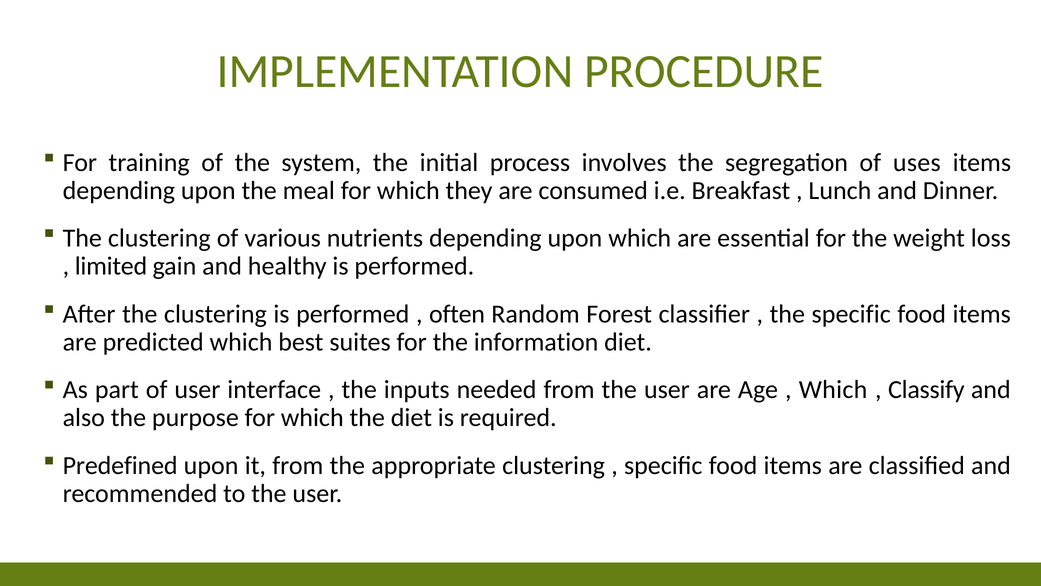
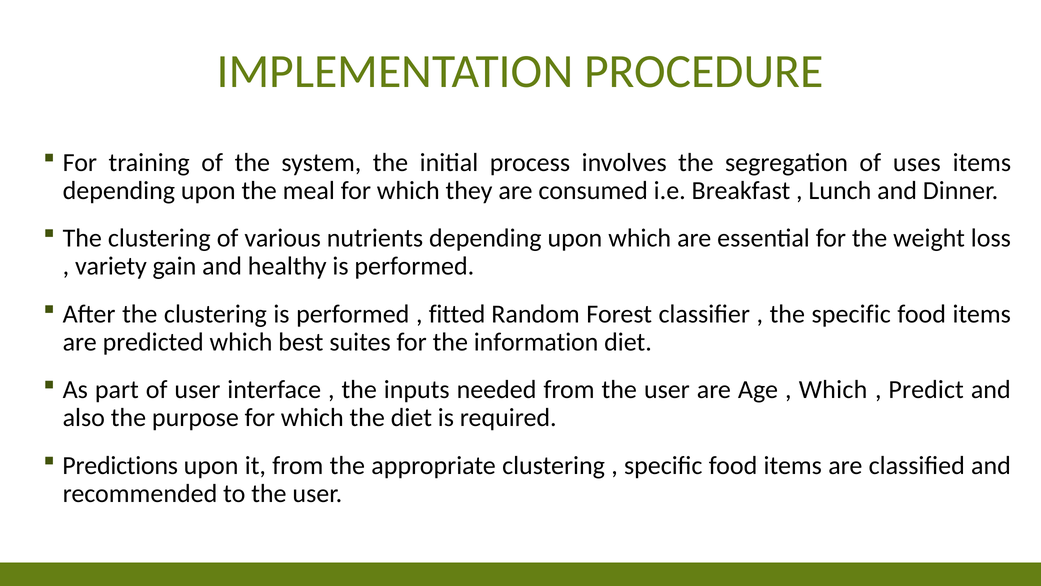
limited: limited -> variety
often: often -> fitted
Classify: Classify -> Predict
Predefined: Predefined -> Predictions
